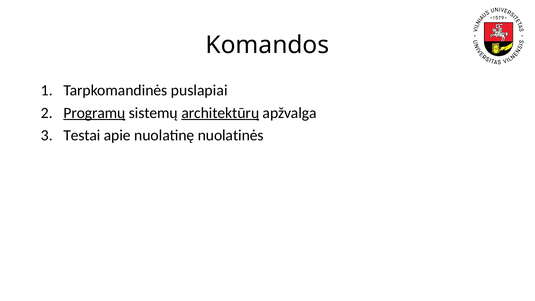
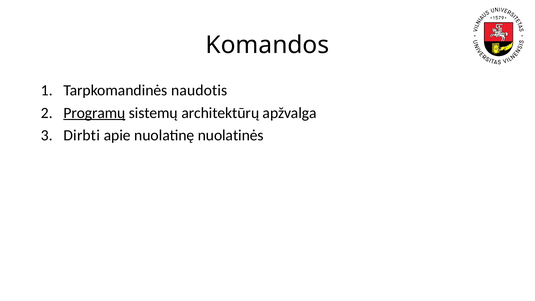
puslapiai: puslapiai -> naudotis
architektūrų underline: present -> none
Testai: Testai -> Dirbti
